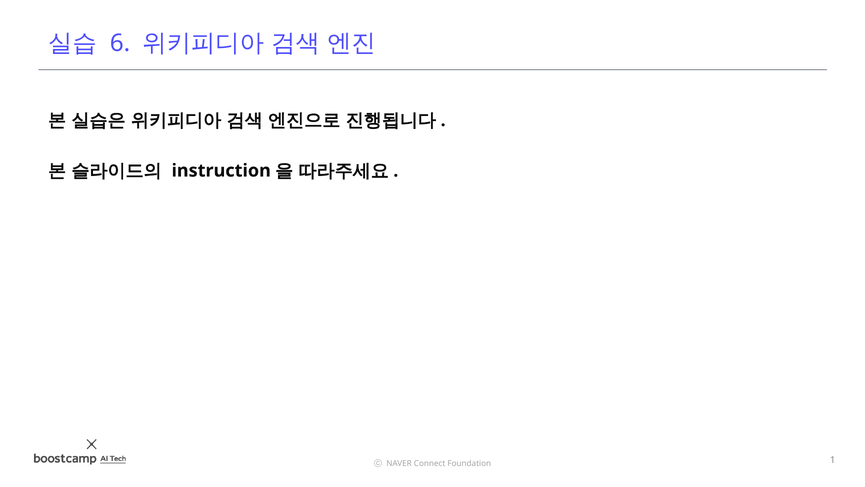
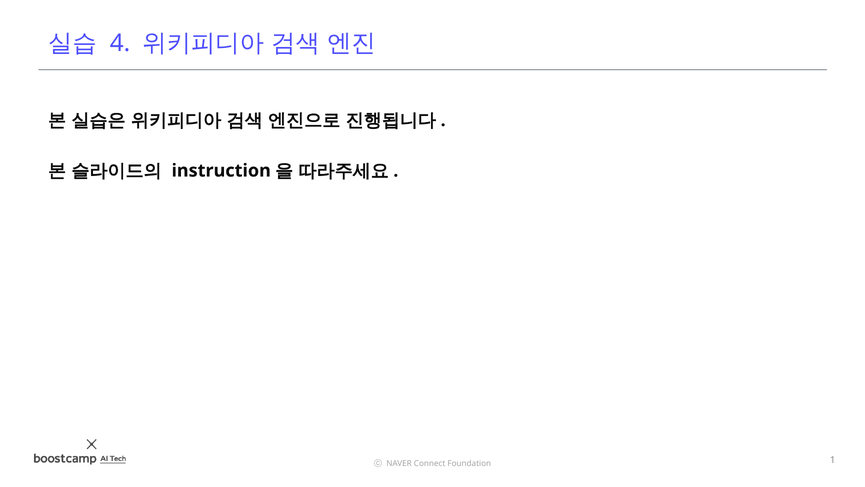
6: 6 -> 4
